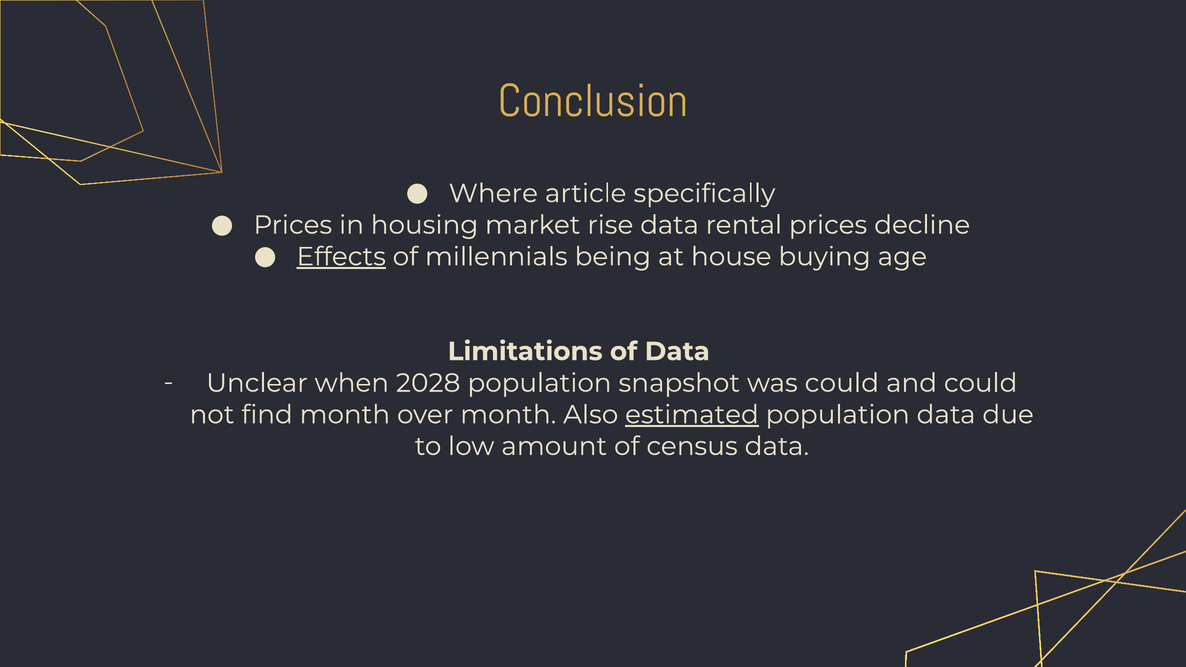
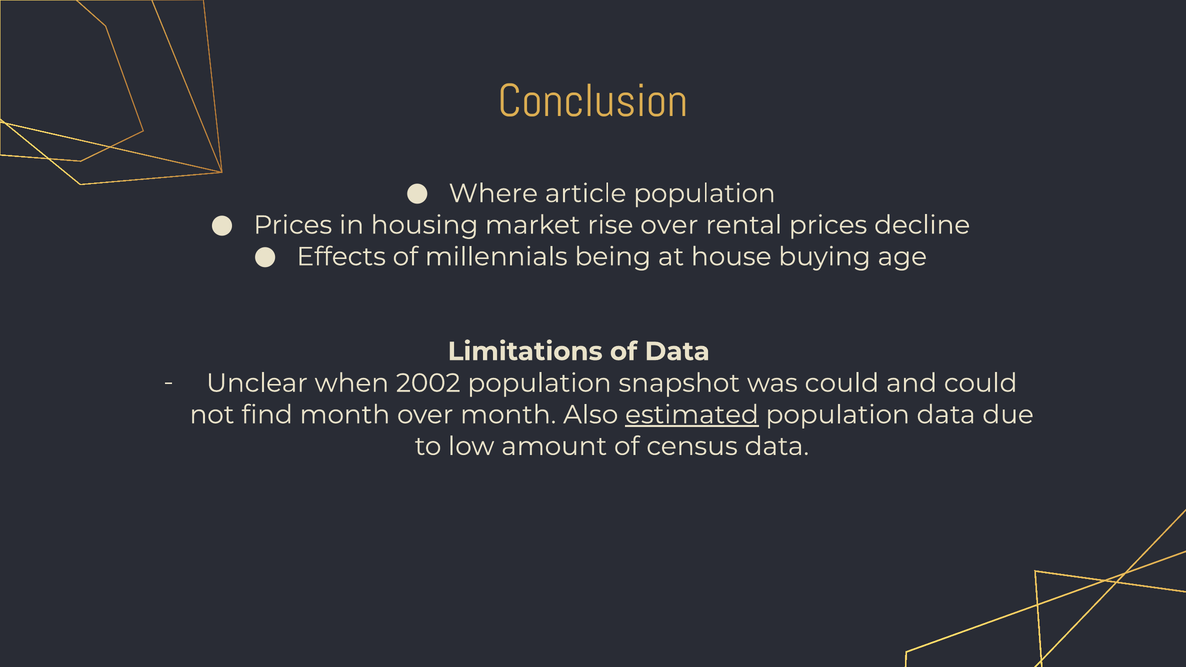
article specifically: specifically -> population
rise data: data -> over
Effects underline: present -> none
2028: 2028 -> 2002
